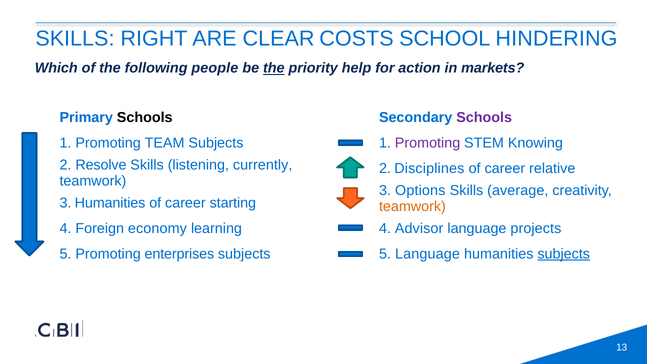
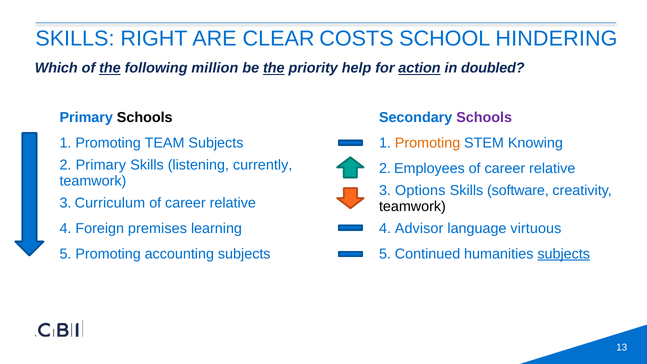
the at (110, 68) underline: none -> present
people: people -> million
action underline: none -> present
markets: markets -> doubled
Promoting at (428, 143) colour: purple -> orange
2 Resolve: Resolve -> Primary
Disciplines: Disciplines -> Employees
average: average -> software
3 Humanities: Humanities -> Curriculum
starting at (233, 203): starting -> relative
teamwork at (412, 206) colour: orange -> black
economy: economy -> premises
projects: projects -> virtuous
enterprises: enterprises -> accounting
5 Language: Language -> Continued
